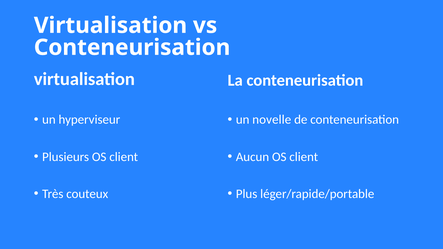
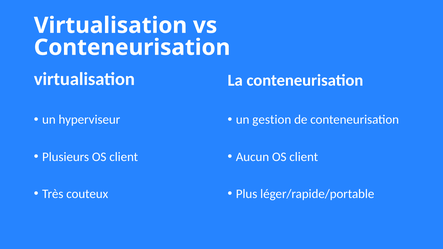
novelle: novelle -> gestion
